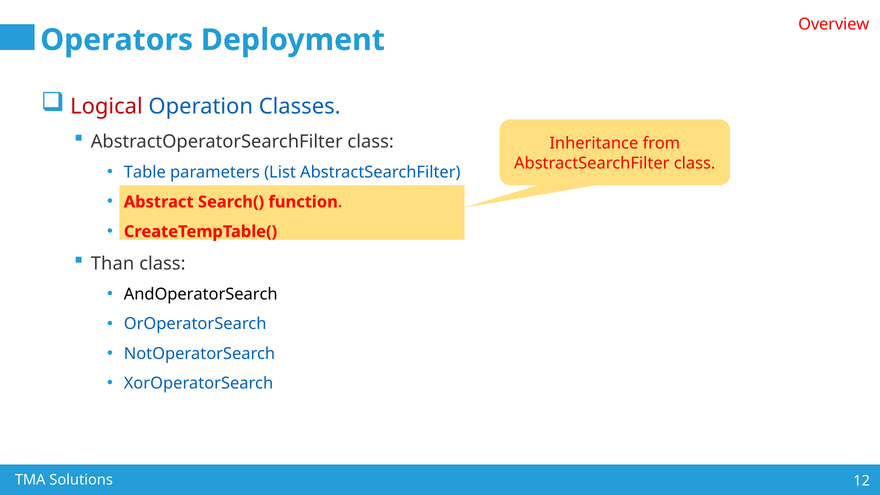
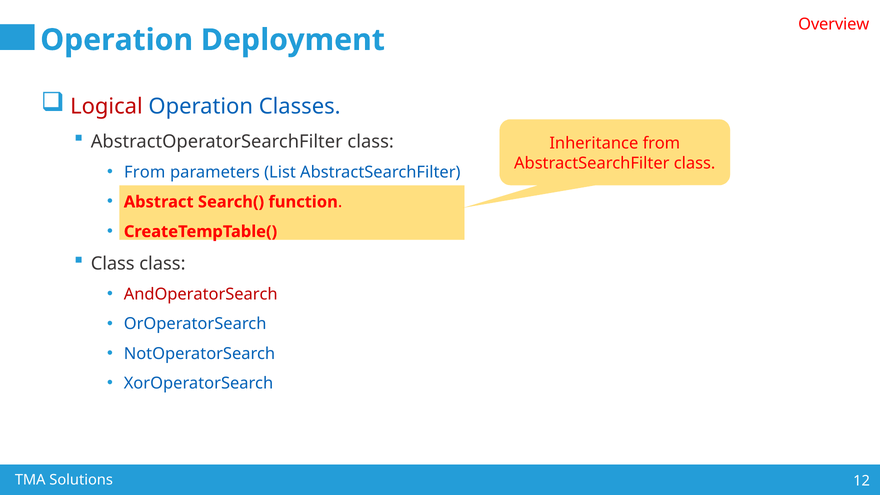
Operators at (117, 40): Operators -> Operation
Table at (145, 172): Table -> From
Than at (113, 264): Than -> Class
AndOperatorSearch colour: black -> red
